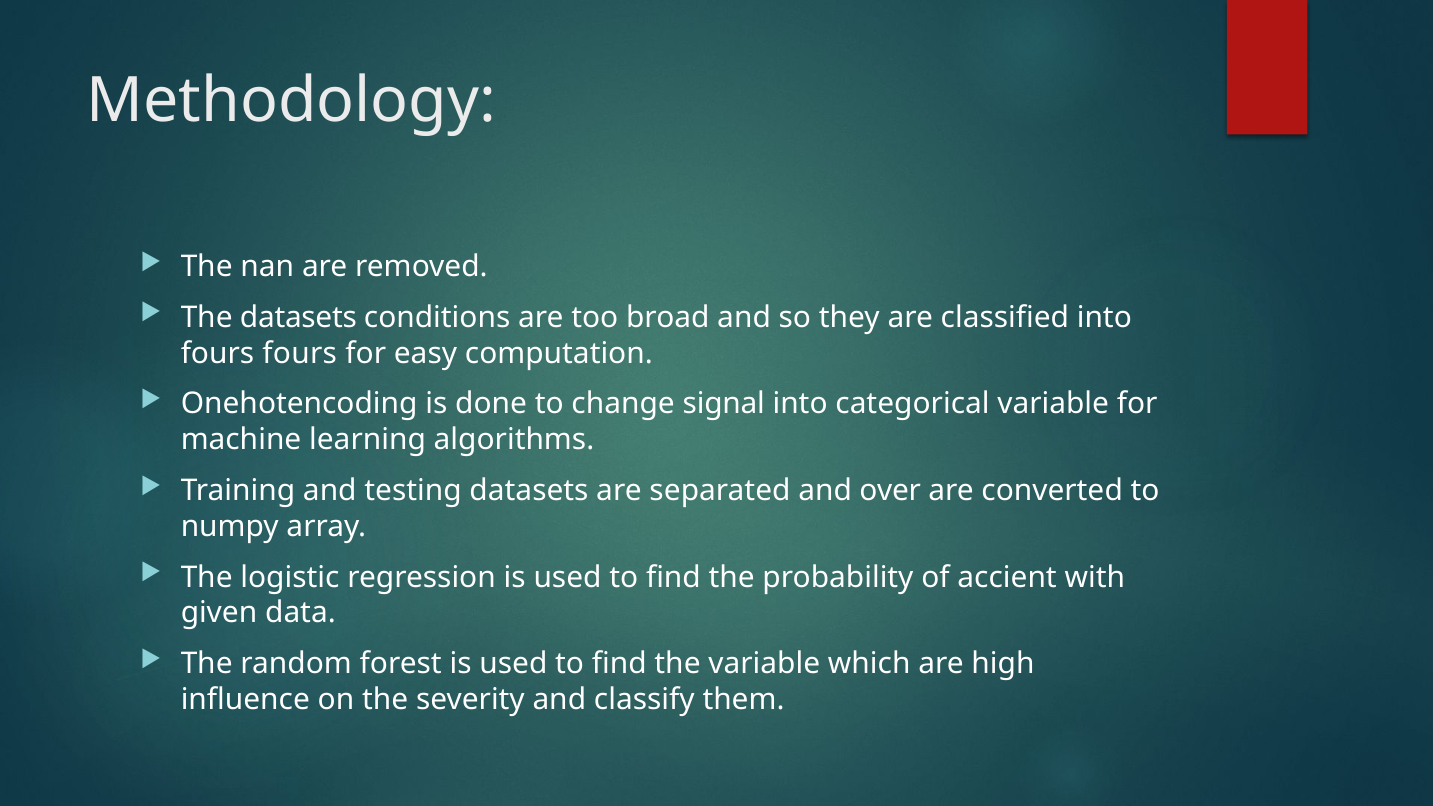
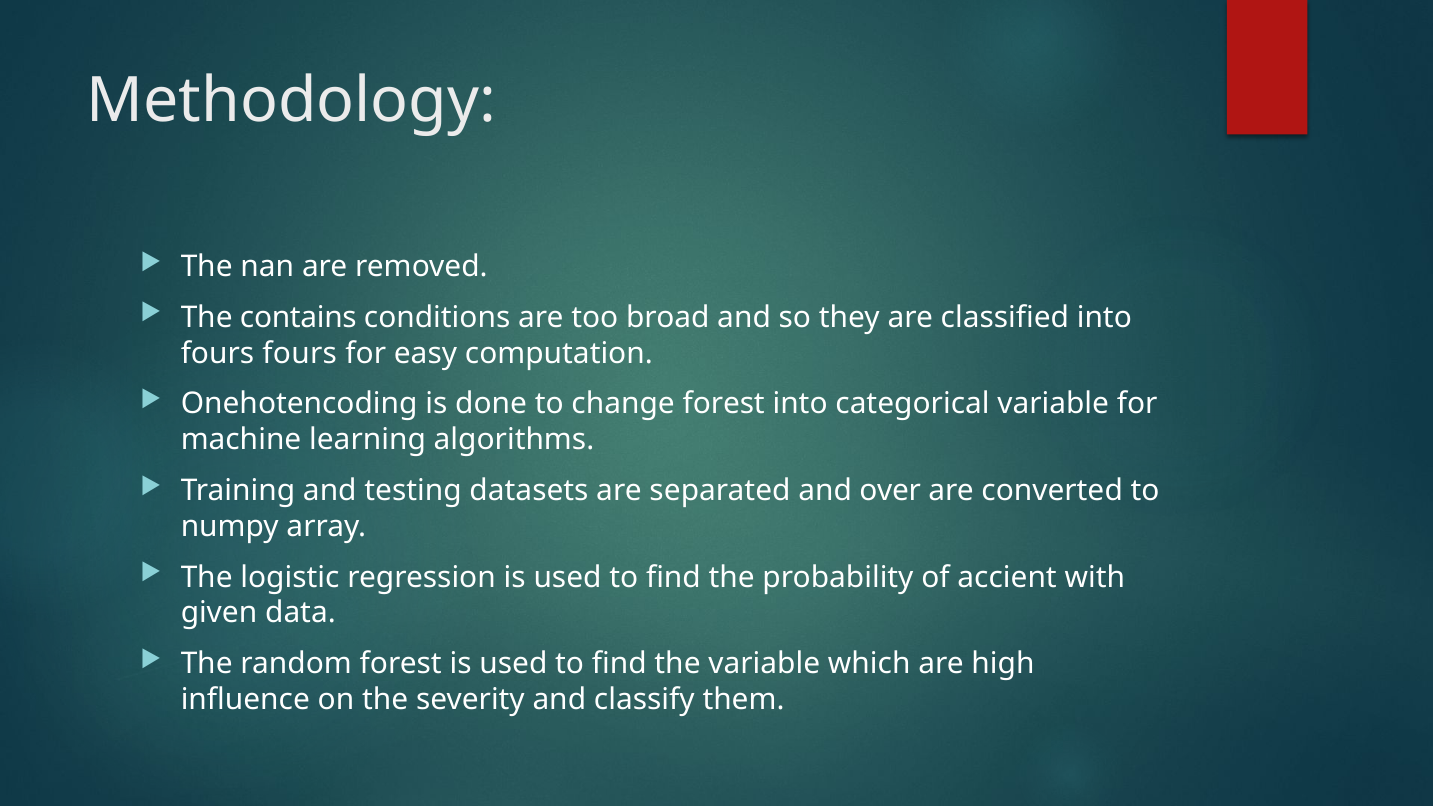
The datasets: datasets -> contains
change signal: signal -> forest
